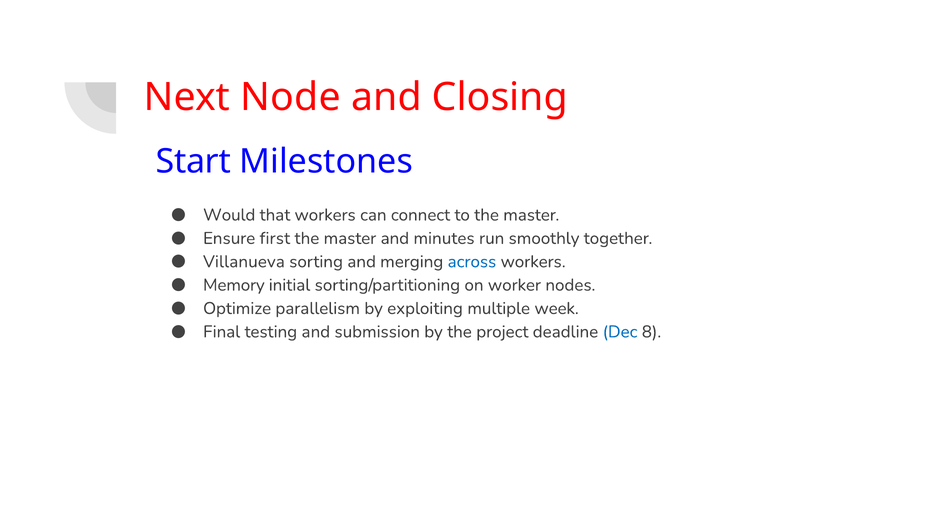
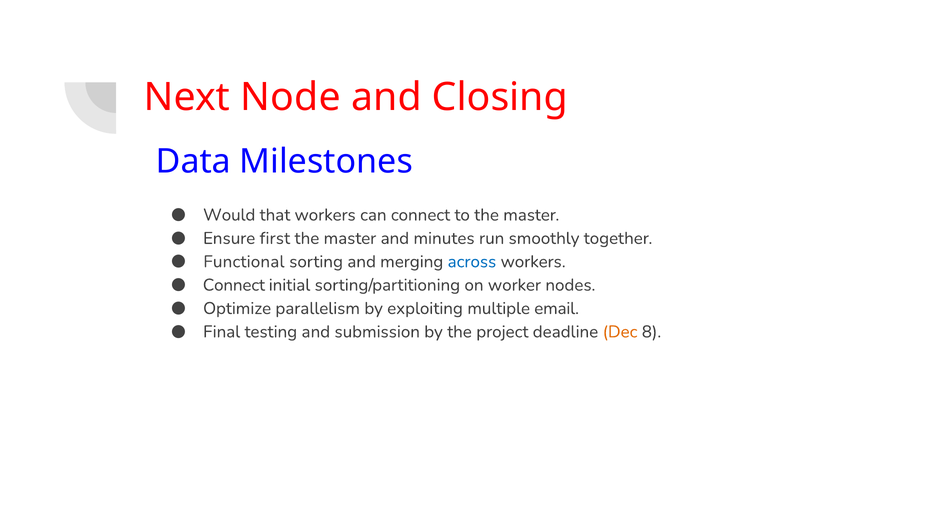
Start: Start -> Data
Villanueva: Villanueva -> Functional
Memory at (234, 285): Memory -> Connect
week: week -> email
Dec colour: blue -> orange
